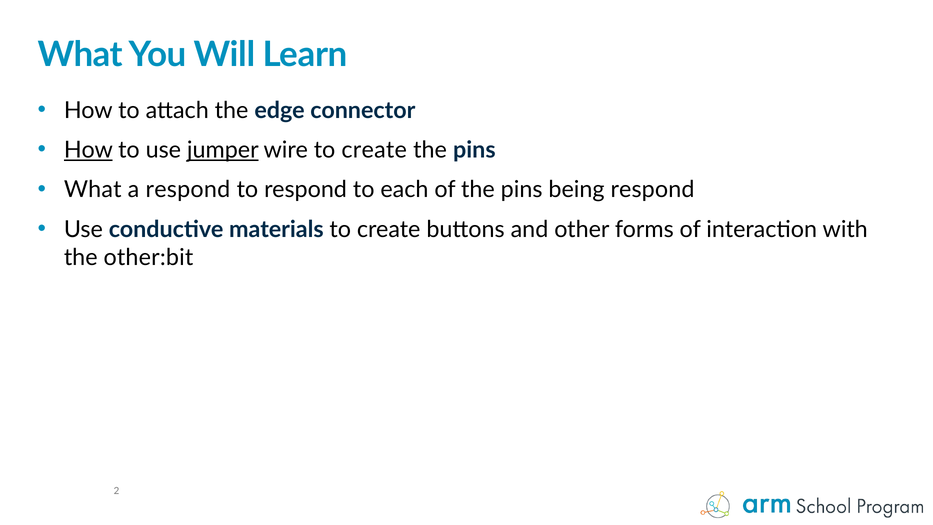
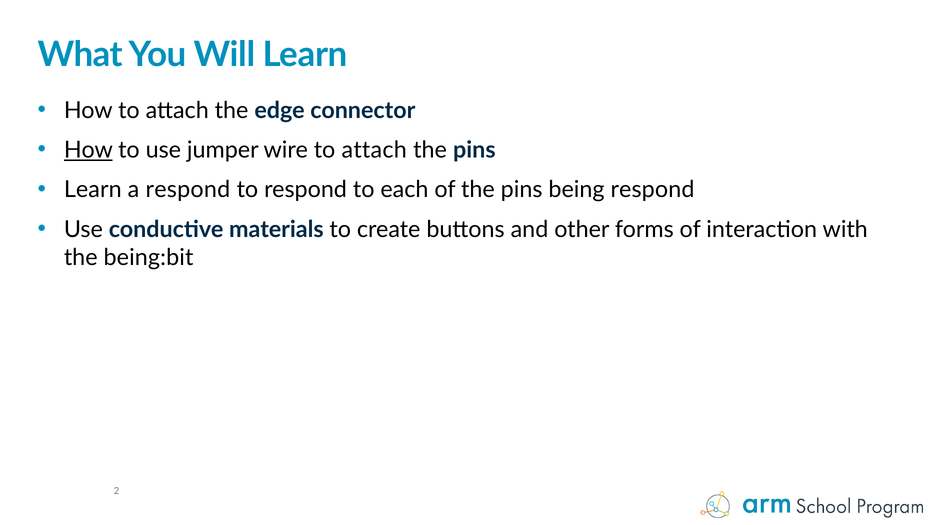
jumper underline: present -> none
wire to create: create -> attach
What at (93, 190): What -> Learn
other:bit: other:bit -> being:bit
